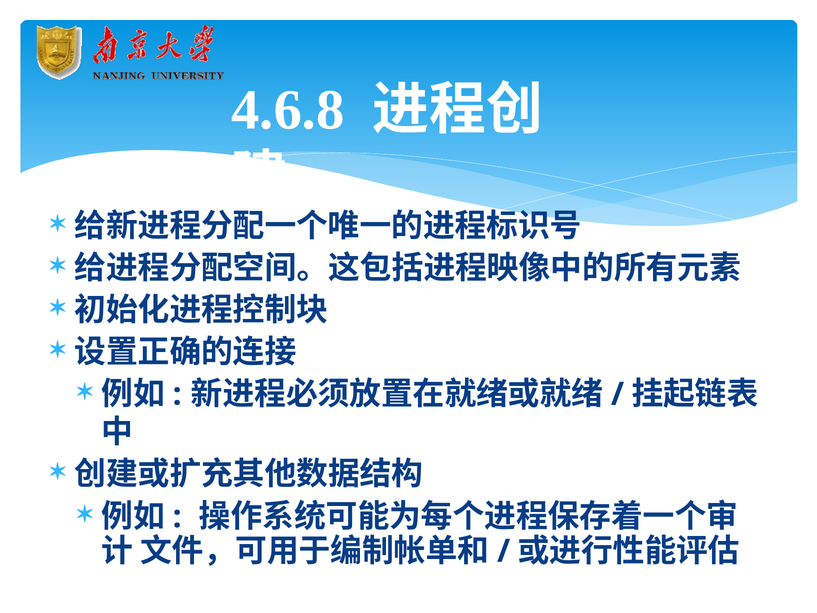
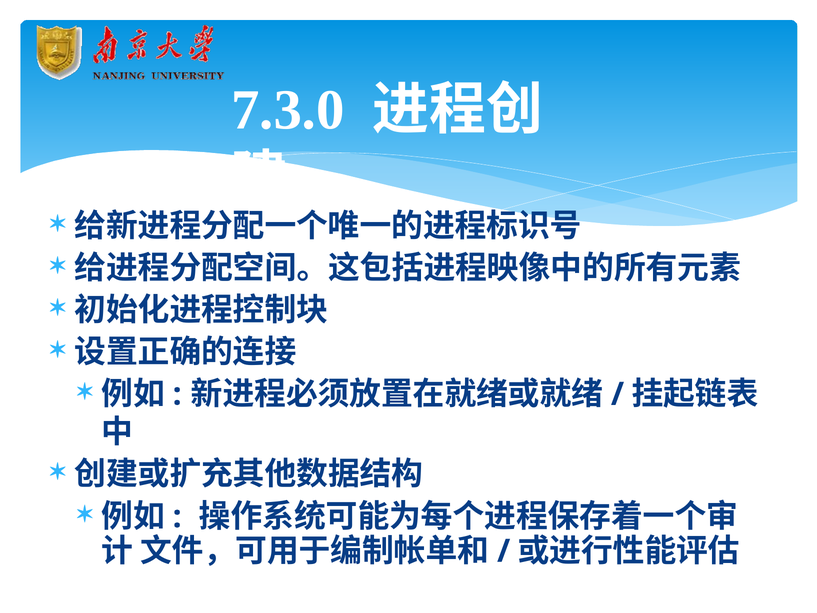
4.6.8: 4.6.8 -> 7.3.0
